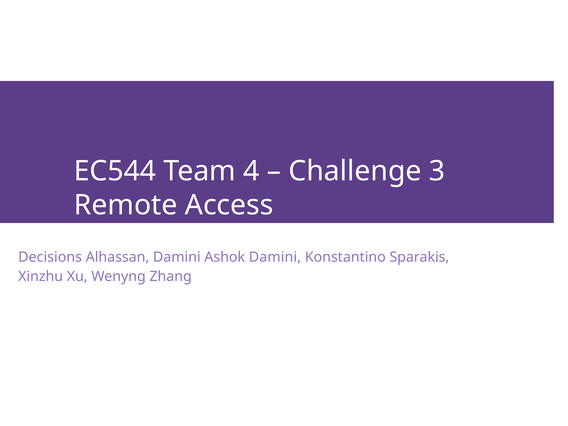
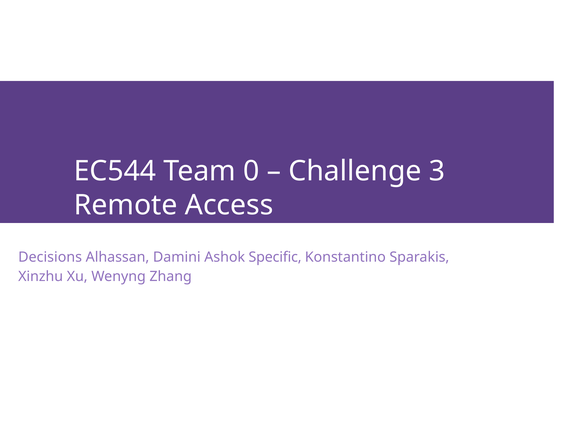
4: 4 -> 0
Ashok Damini: Damini -> Specific
